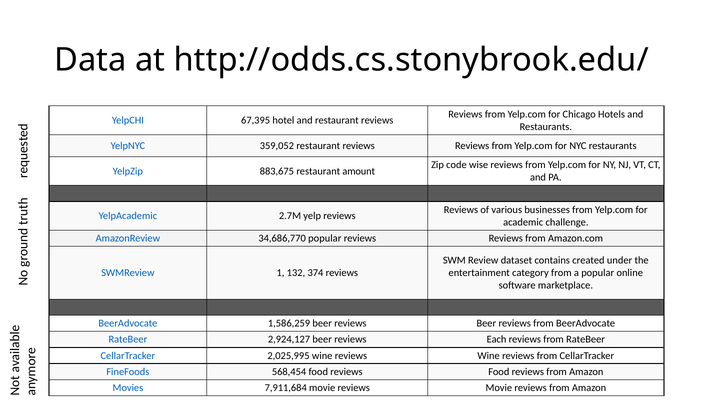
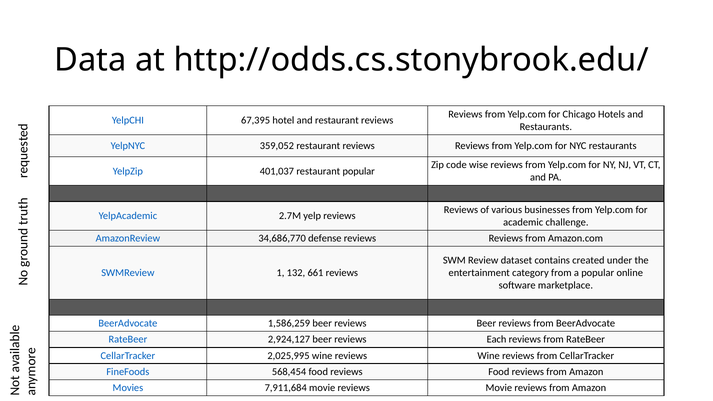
883,675: 883,675 -> 401,037
restaurant amount: amount -> popular
34,686,770 popular: popular -> defense
374: 374 -> 661
